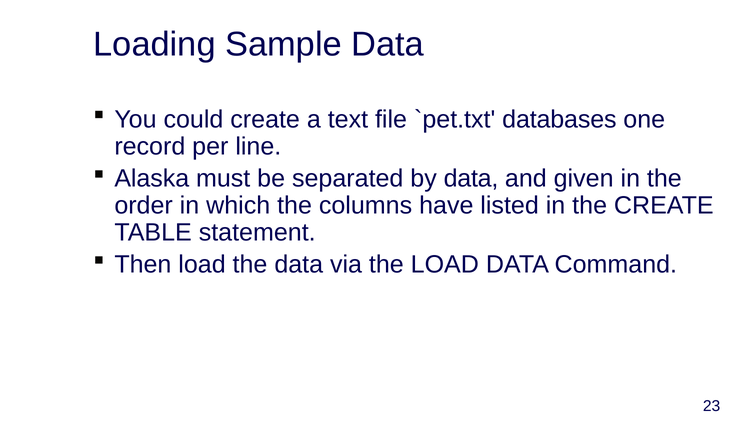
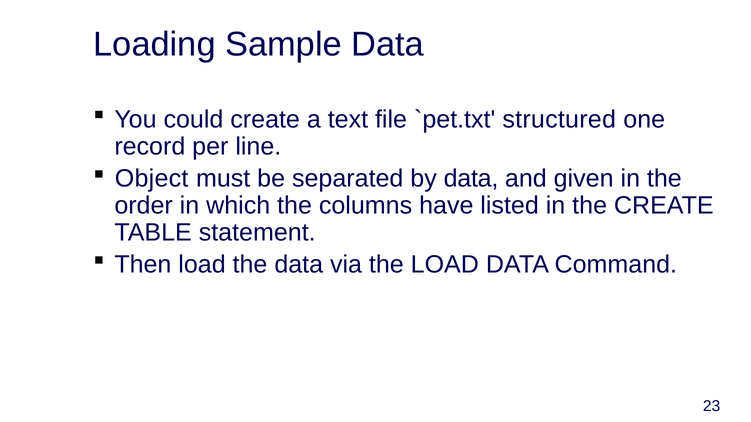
databases: databases -> structured
Alaska: Alaska -> Object
